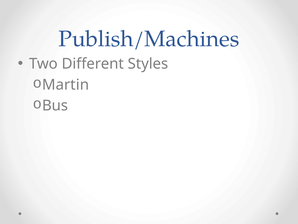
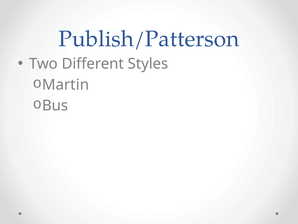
Publish/Machines: Publish/Machines -> Publish/Patterson
